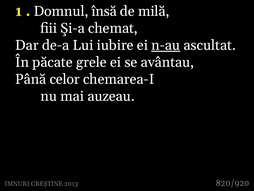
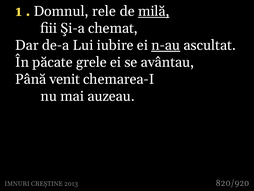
însă: însă -> rele
milă underline: none -> present
celor: celor -> venit
